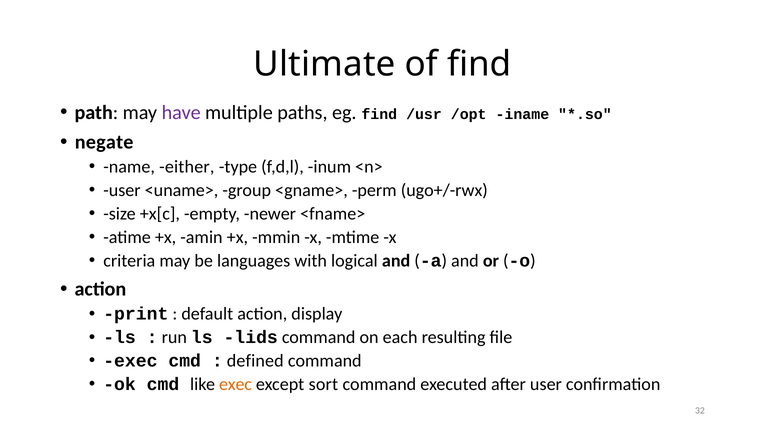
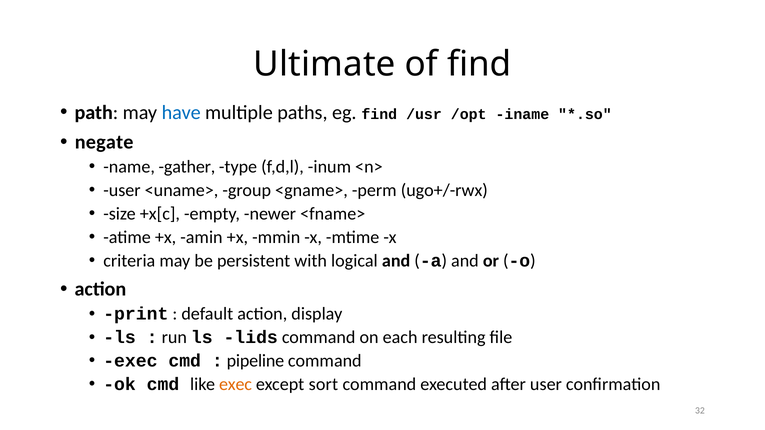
have colour: purple -> blue
either: either -> gather
languages: languages -> persistent
defined: defined -> pipeline
